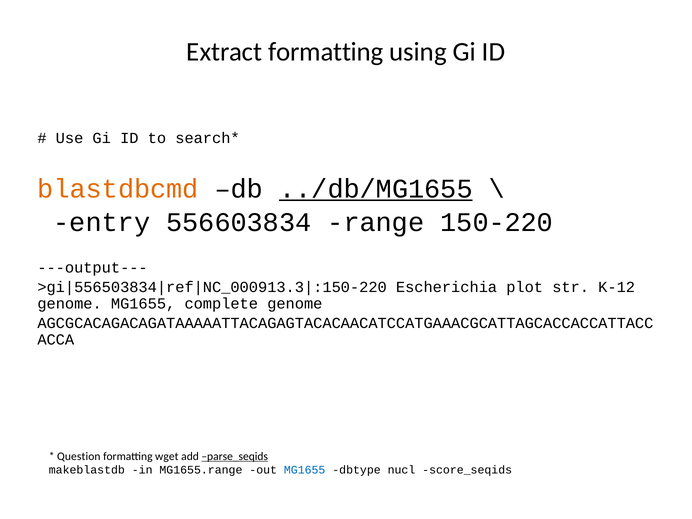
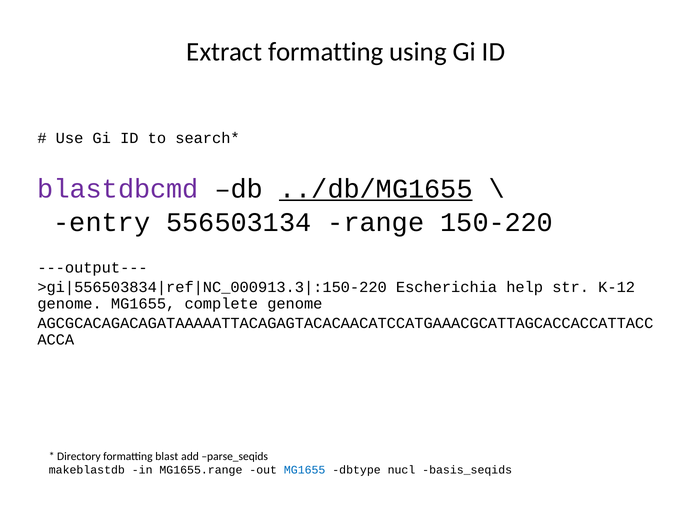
blastdbcmd colour: orange -> purple
556603834: 556603834 -> 556503134
plot: plot -> help
Question: Question -> Directory
wget: wget -> blast
parse_seqids underline: present -> none
score_seqids: score_seqids -> basis_seqids
